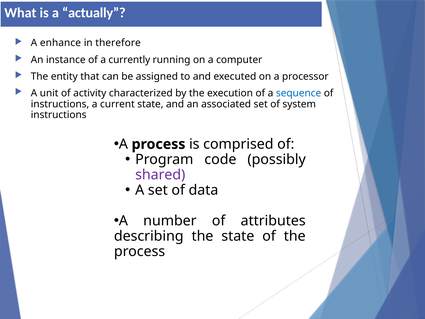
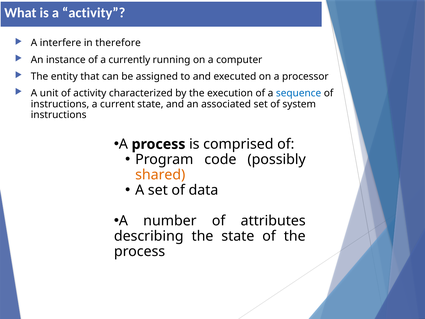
a actually: actually -> activity
enhance: enhance -> interfere
shared colour: purple -> orange
